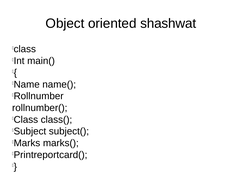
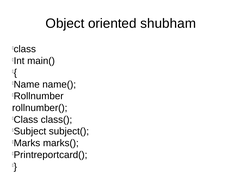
shashwat: shashwat -> shubham
